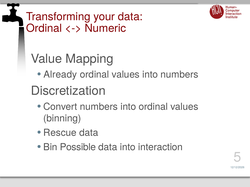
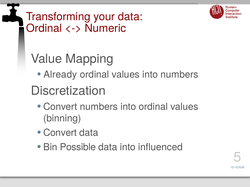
Rescue at (60, 133): Rescue -> Convert
interaction: interaction -> influenced
